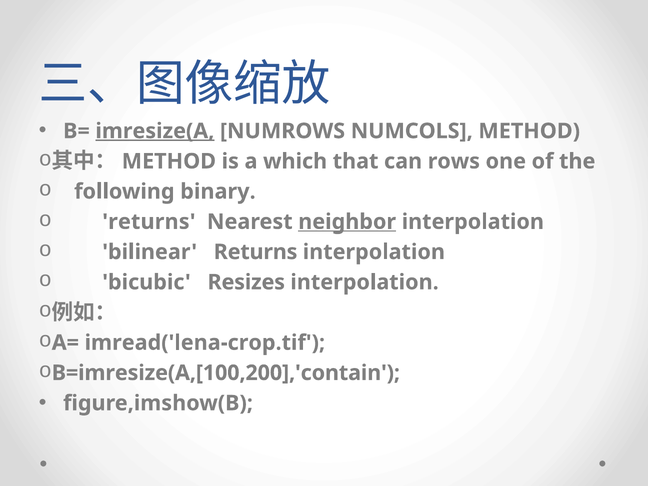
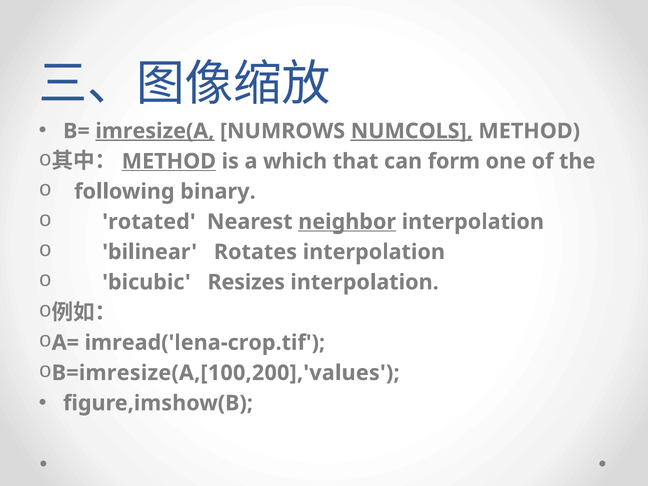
NUMCOLS underline: none -> present
METHOD at (169, 161) underline: none -> present
rows: rows -> form
returns at (149, 222): returns -> rotated
bilinear Returns: Returns -> Rotates
B=imresize(A,[100,200],'contain: B=imresize(A,[100,200],'contain -> B=imresize(A,[100,200],'values
